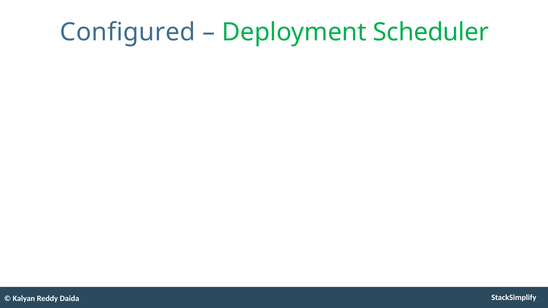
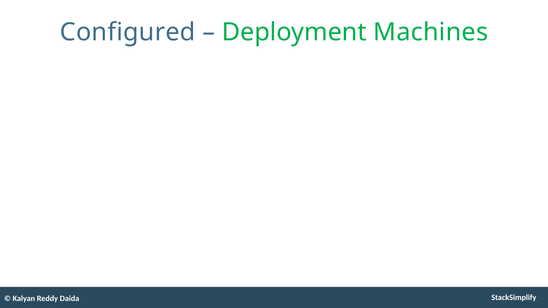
Scheduler: Scheduler -> Machines
